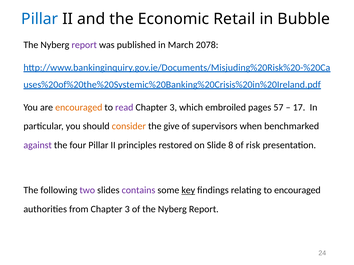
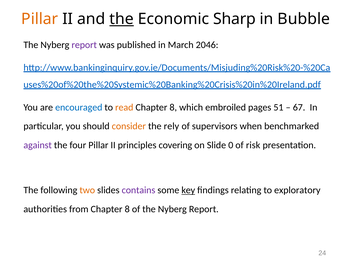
Pillar at (40, 19) colour: blue -> orange
the at (122, 19) underline: none -> present
Retail: Retail -> Sharp
2078: 2078 -> 2046
encouraged at (79, 108) colour: orange -> blue
read colour: purple -> orange
3 at (173, 108): 3 -> 8
57: 57 -> 51
17: 17 -> 67
give: give -> rely
restored: restored -> covering
8: 8 -> 0
two colour: purple -> orange
to encouraged: encouraged -> exploratory
from Chapter 3: 3 -> 8
